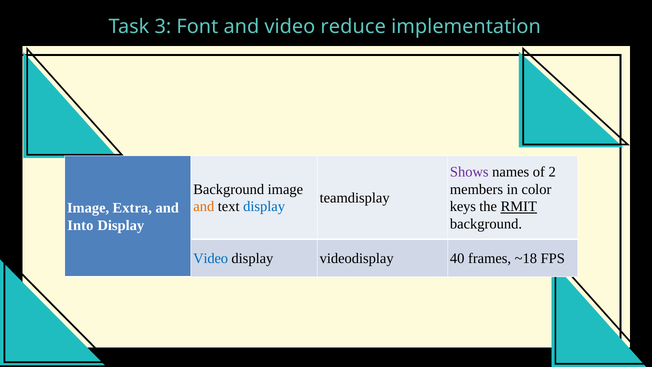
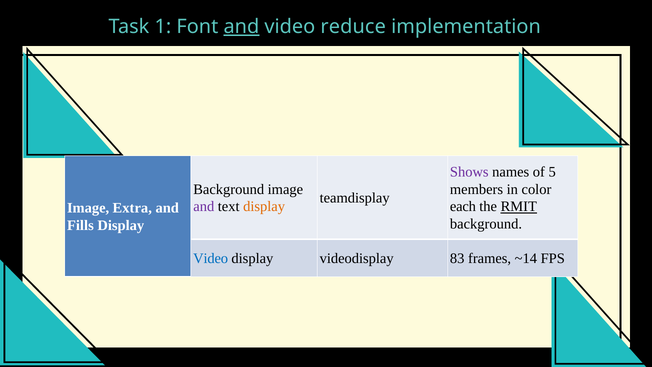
3: 3 -> 1
and at (241, 27) underline: none -> present
2: 2 -> 5
and at (204, 207) colour: orange -> purple
display at (264, 207) colour: blue -> orange
keys: keys -> each
Into: Into -> Fills
40: 40 -> 83
~18: ~18 -> ~14
